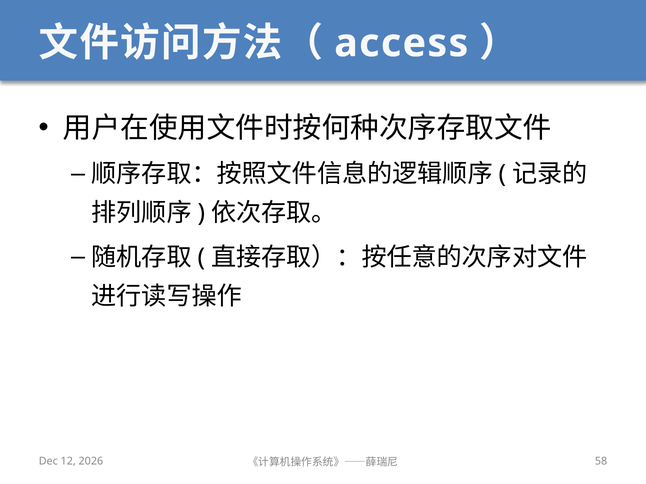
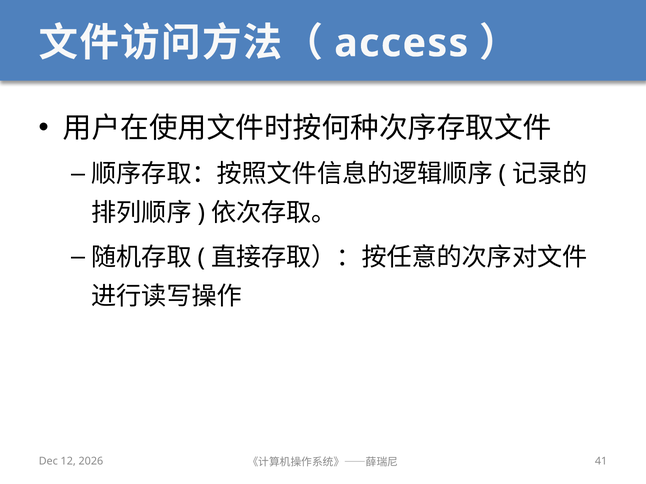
58: 58 -> 41
